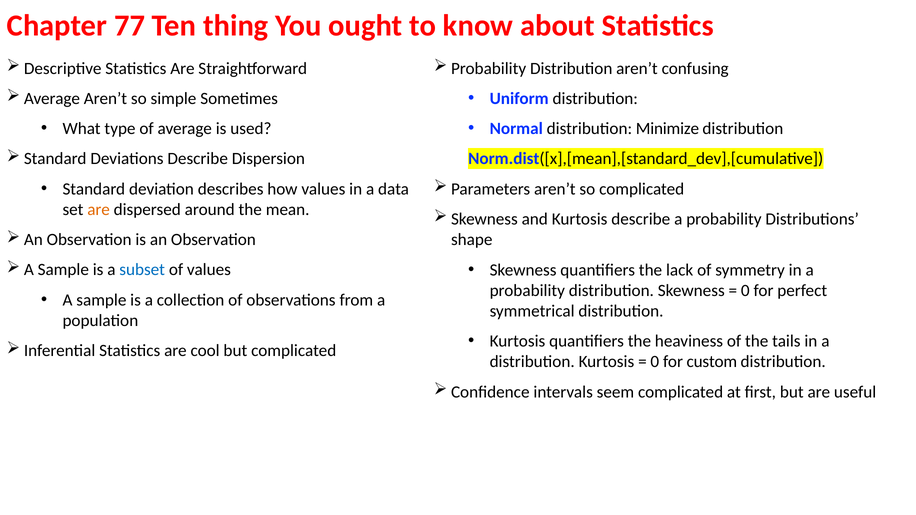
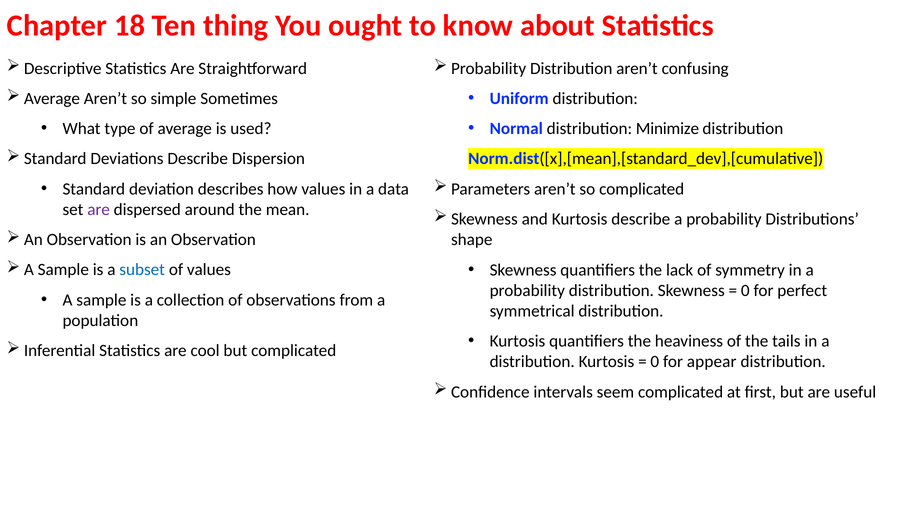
77: 77 -> 18
are at (99, 210) colour: orange -> purple
custom: custom -> appear
